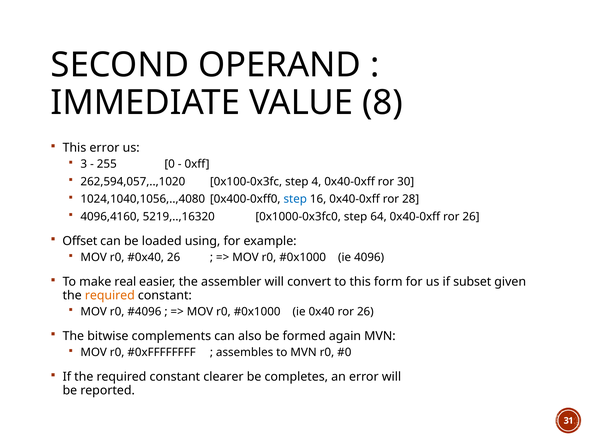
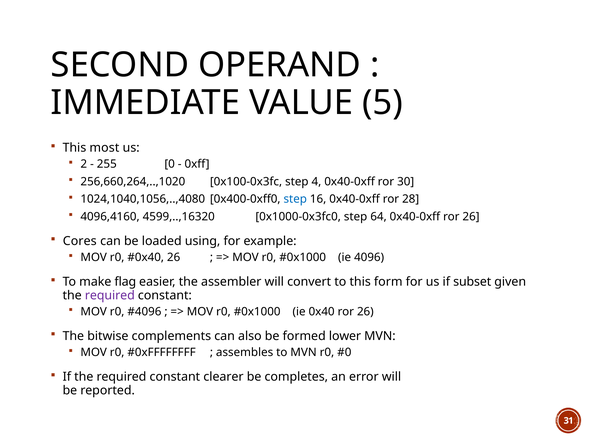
8: 8 -> 5
This error: error -> most
3: 3 -> 2
262,594,057,..,1020: 262,594,057,..,1020 -> 256,660,264,..,1020
5219,..,16320: 5219,..,16320 -> 4599,..,16320
Offset: Offset -> Cores
real: real -> flag
required at (110, 295) colour: orange -> purple
again: again -> lower
